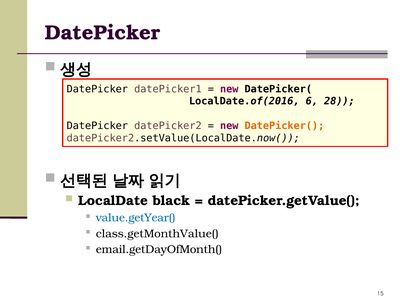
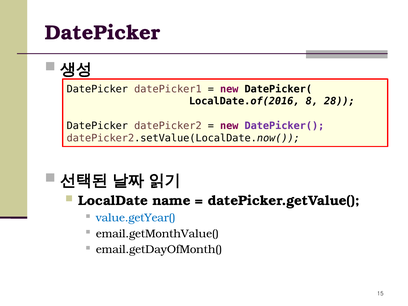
6: 6 -> 8
DatePicker( at (284, 126) colour: orange -> purple
black: black -> name
class.getMonthValue(: class.getMonthValue( -> email.getMonthValue(
